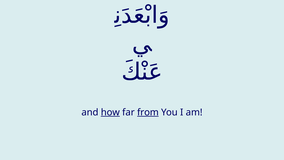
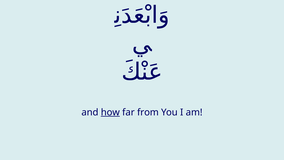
from underline: present -> none
